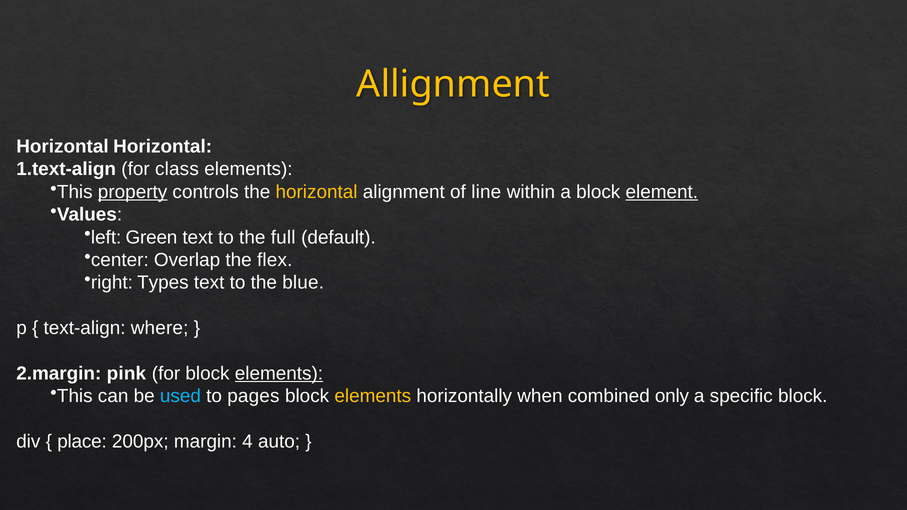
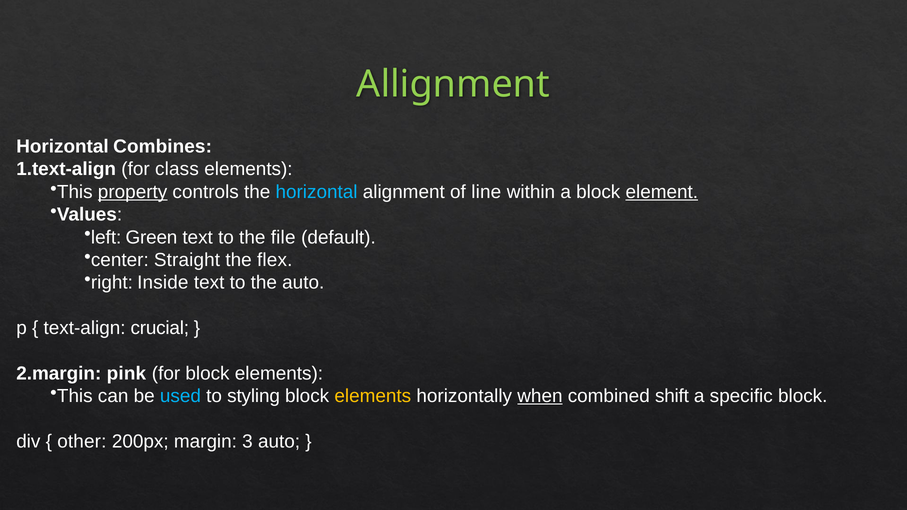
Allignment colour: yellow -> light green
Horizontal Horizontal: Horizontal -> Combines
horizontal at (317, 192) colour: yellow -> light blue
full: full -> file
Overlap: Overlap -> Straight
Types: Types -> Inside
the blue: blue -> auto
where: where -> crucial
elements at (279, 373) underline: present -> none
pages: pages -> styling
when underline: none -> present
only: only -> shift
place: place -> other
4: 4 -> 3
